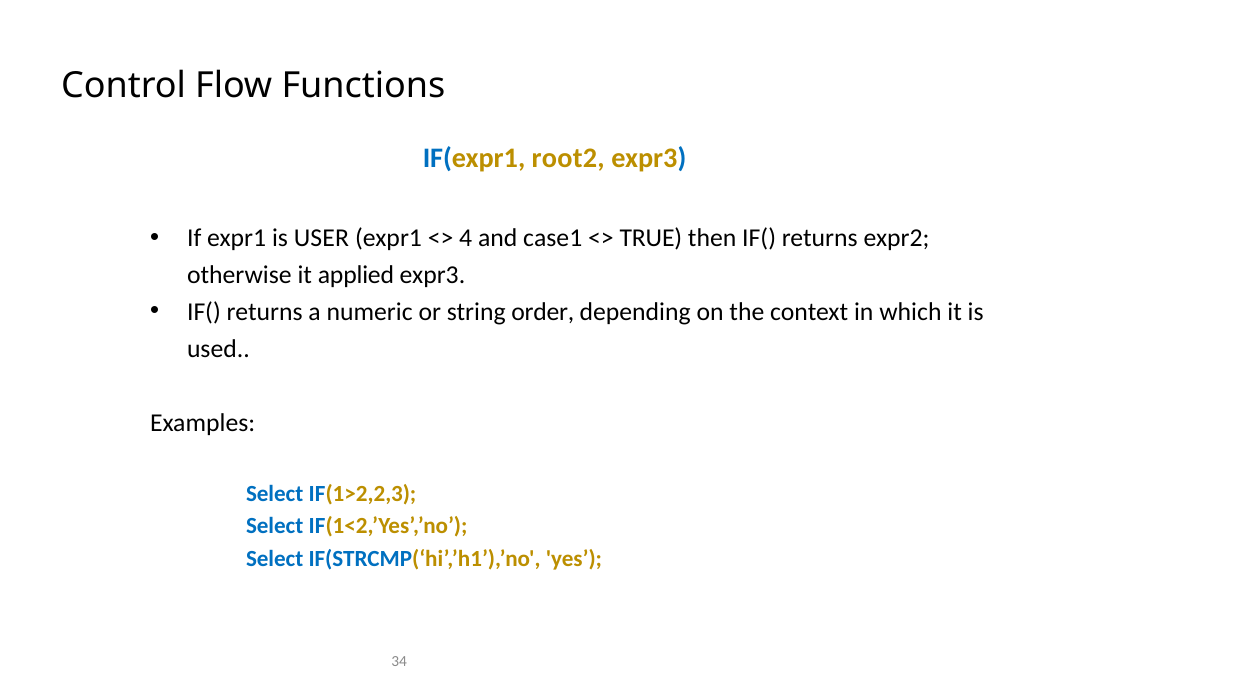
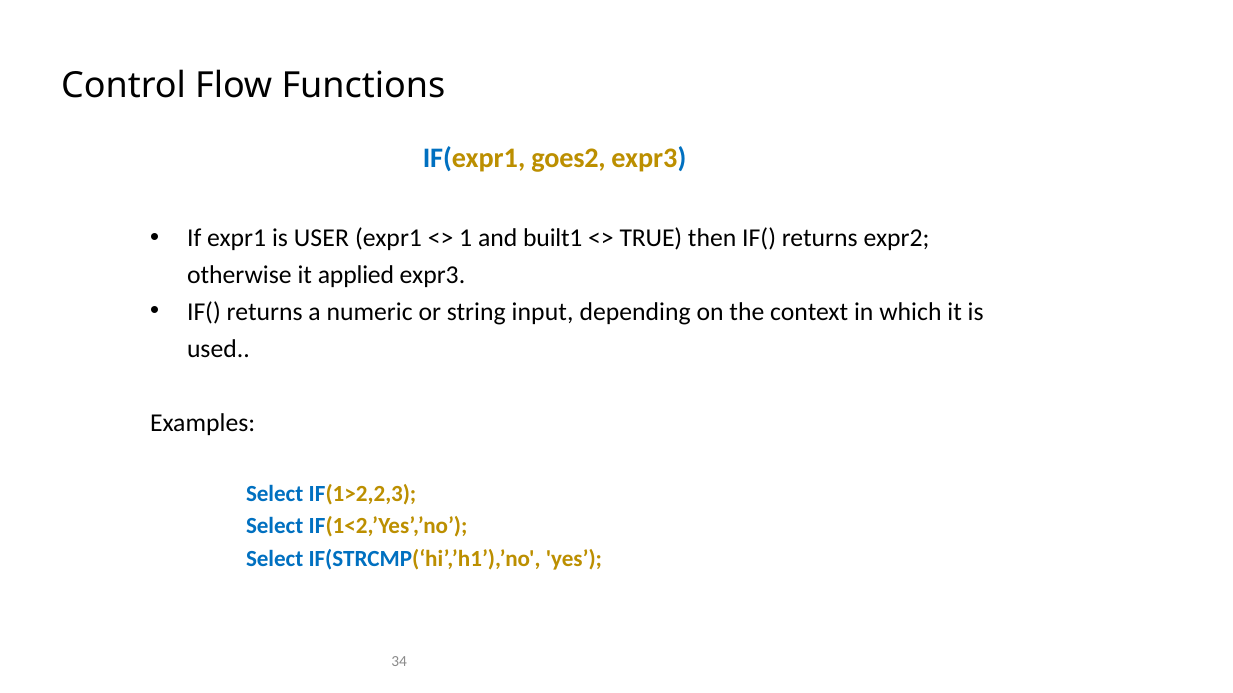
root2: root2 -> goes2
4: 4 -> 1
case1: case1 -> built1
order: order -> input
